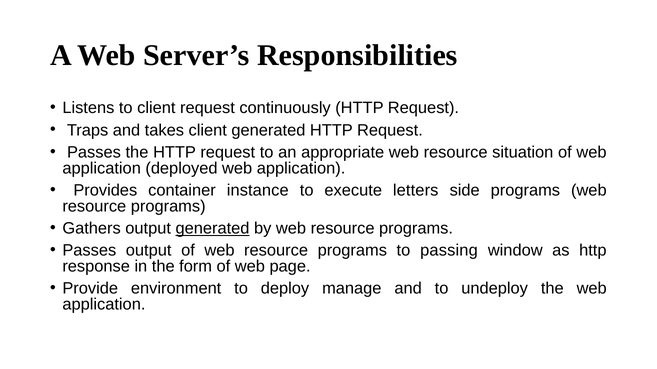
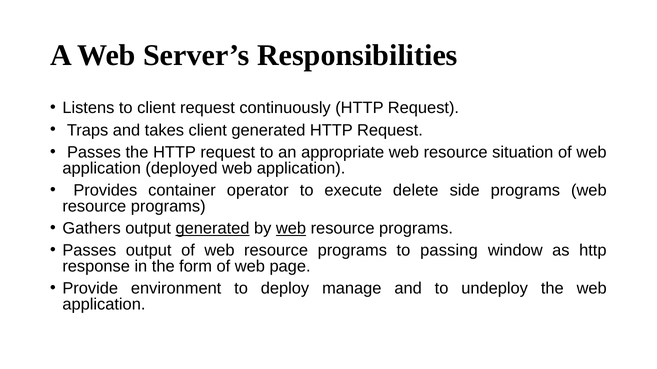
instance: instance -> operator
letters: letters -> delete
web at (291, 229) underline: none -> present
